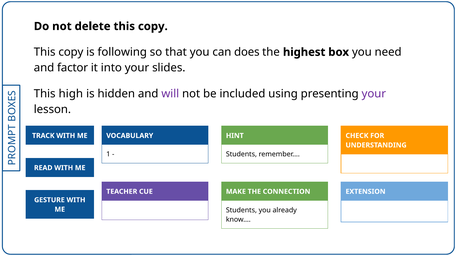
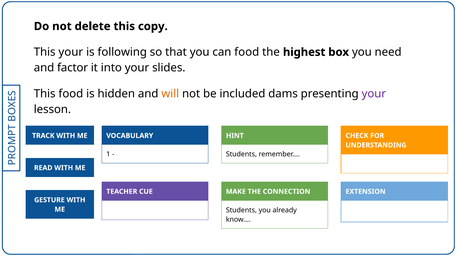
copy at (71, 52): copy -> your
can does: does -> food
This high: high -> food
will colour: purple -> orange
using: using -> dams
